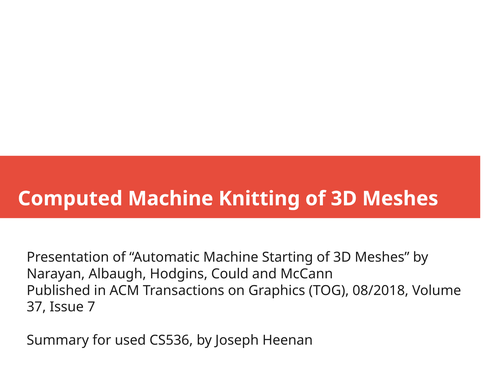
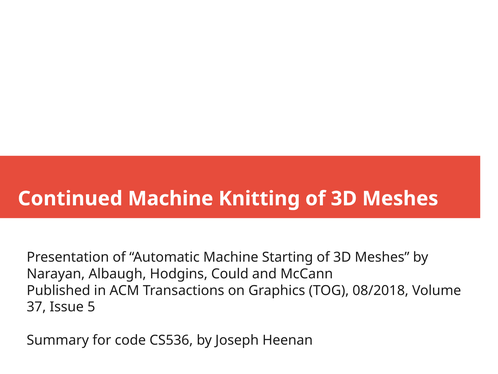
Computed: Computed -> Continued
7: 7 -> 5
used: used -> code
